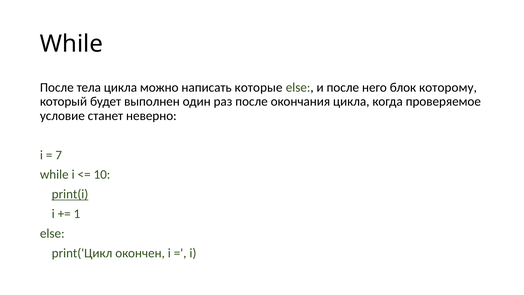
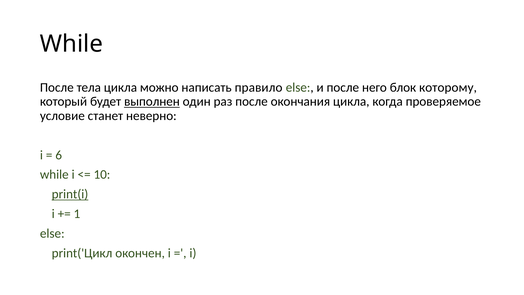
которые: которые -> правило
выполнен underline: none -> present
7: 7 -> 6
